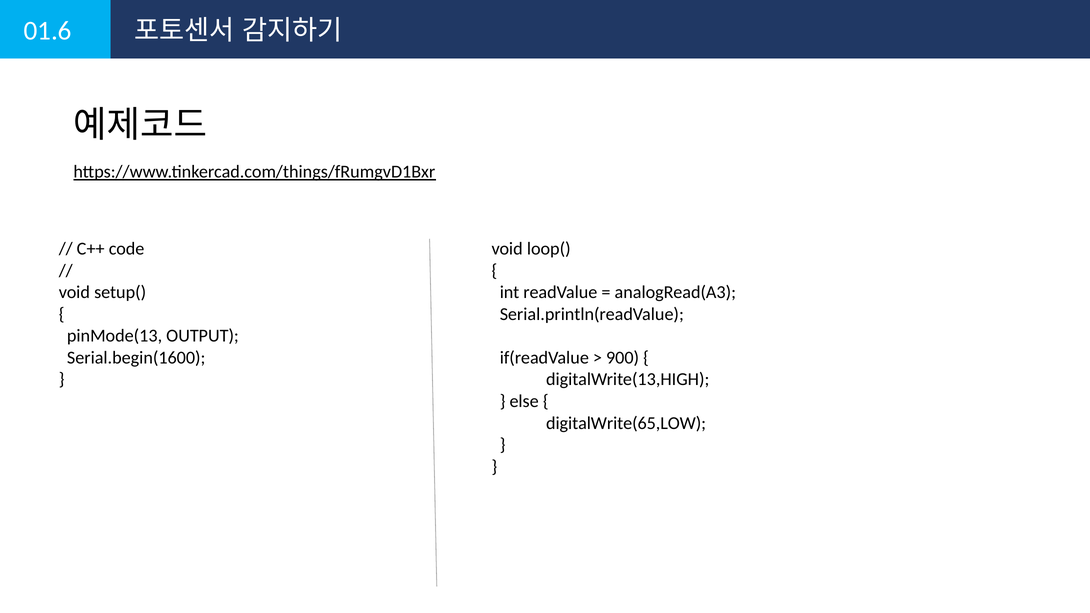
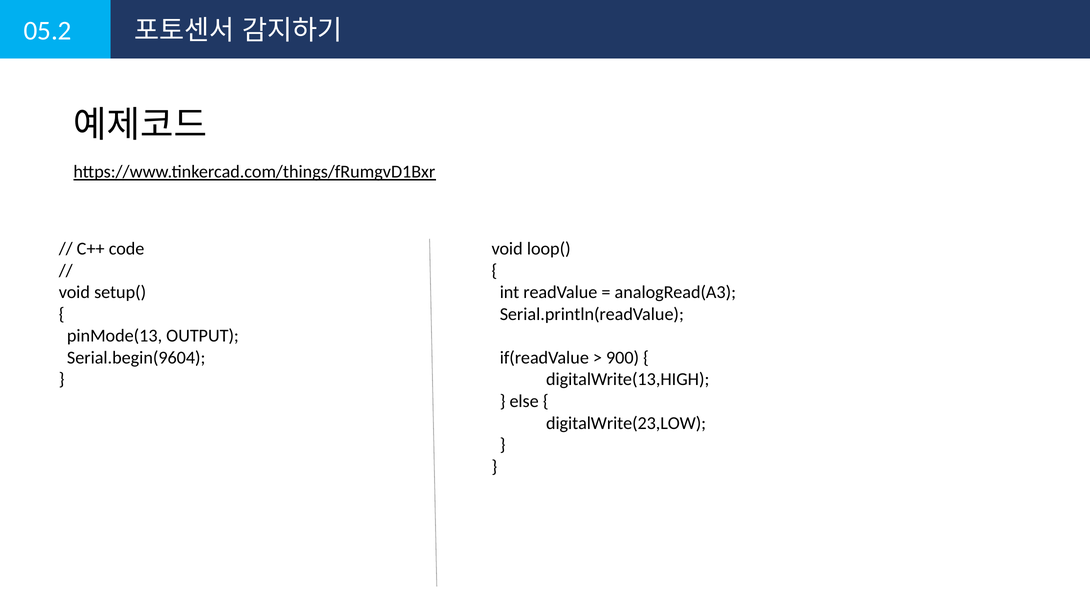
01.6: 01.6 -> 05.2
Serial.begin(1600: Serial.begin(1600 -> Serial.begin(9604
digitalWrite(65,LOW: digitalWrite(65,LOW -> digitalWrite(23,LOW
